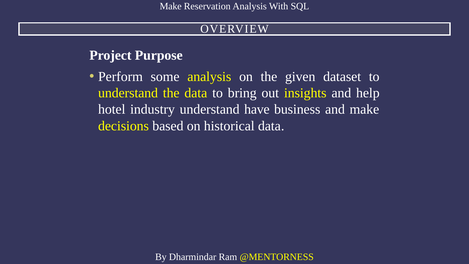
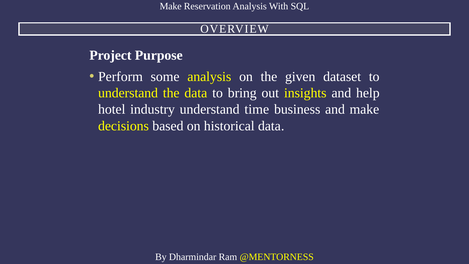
have: have -> time
